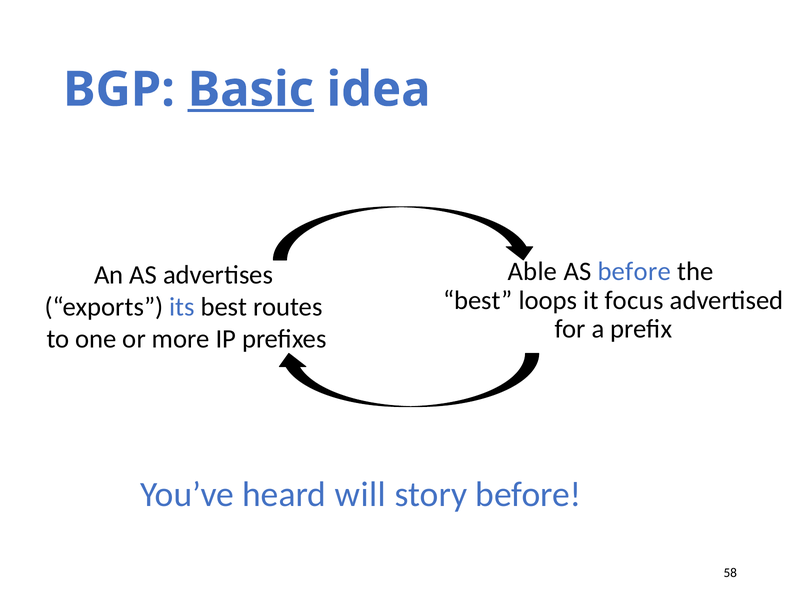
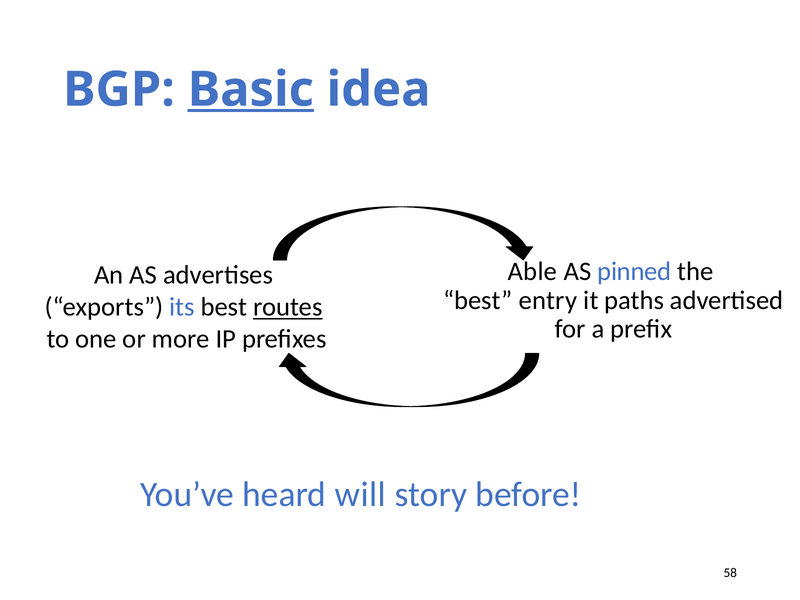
AS before: before -> pinned
loops: loops -> entry
focus: focus -> paths
routes underline: none -> present
